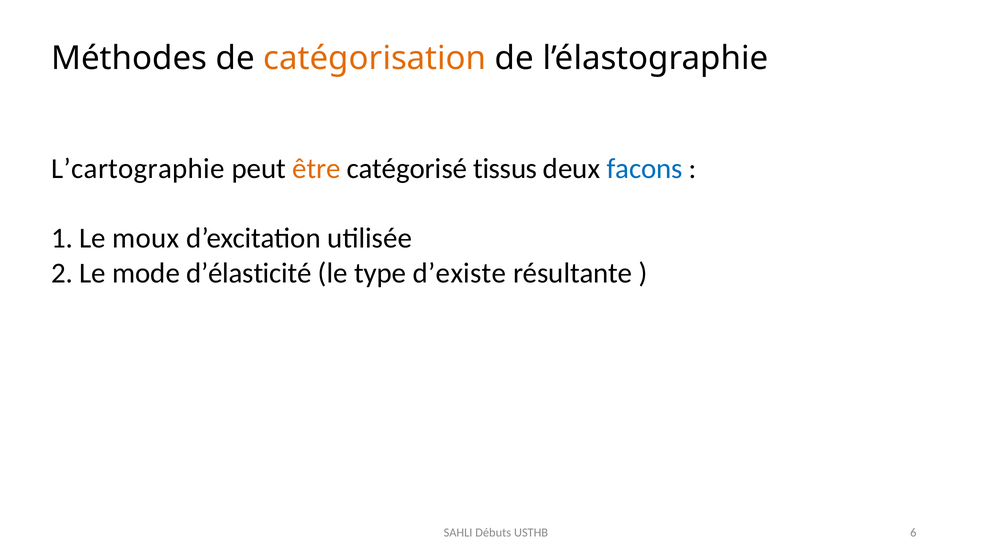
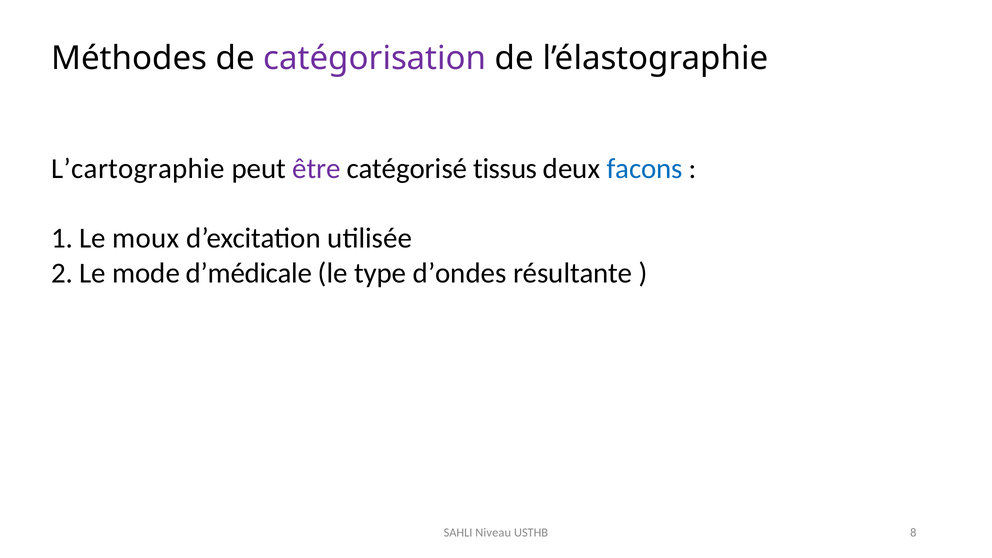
catégorisation colour: orange -> purple
être colour: orange -> purple
d’élasticité: d’élasticité -> d’médicale
d’existe: d’existe -> d’ondes
Débuts: Débuts -> Niveau
6: 6 -> 8
